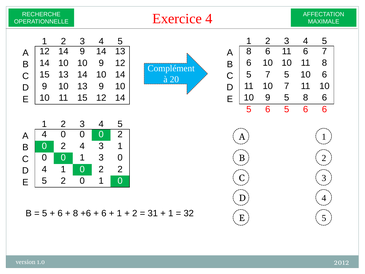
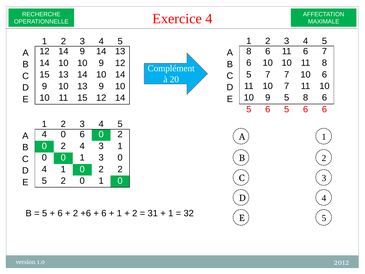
7 5: 5 -> 7
4 0 0: 0 -> 6
8 at (75, 213): 8 -> 2
